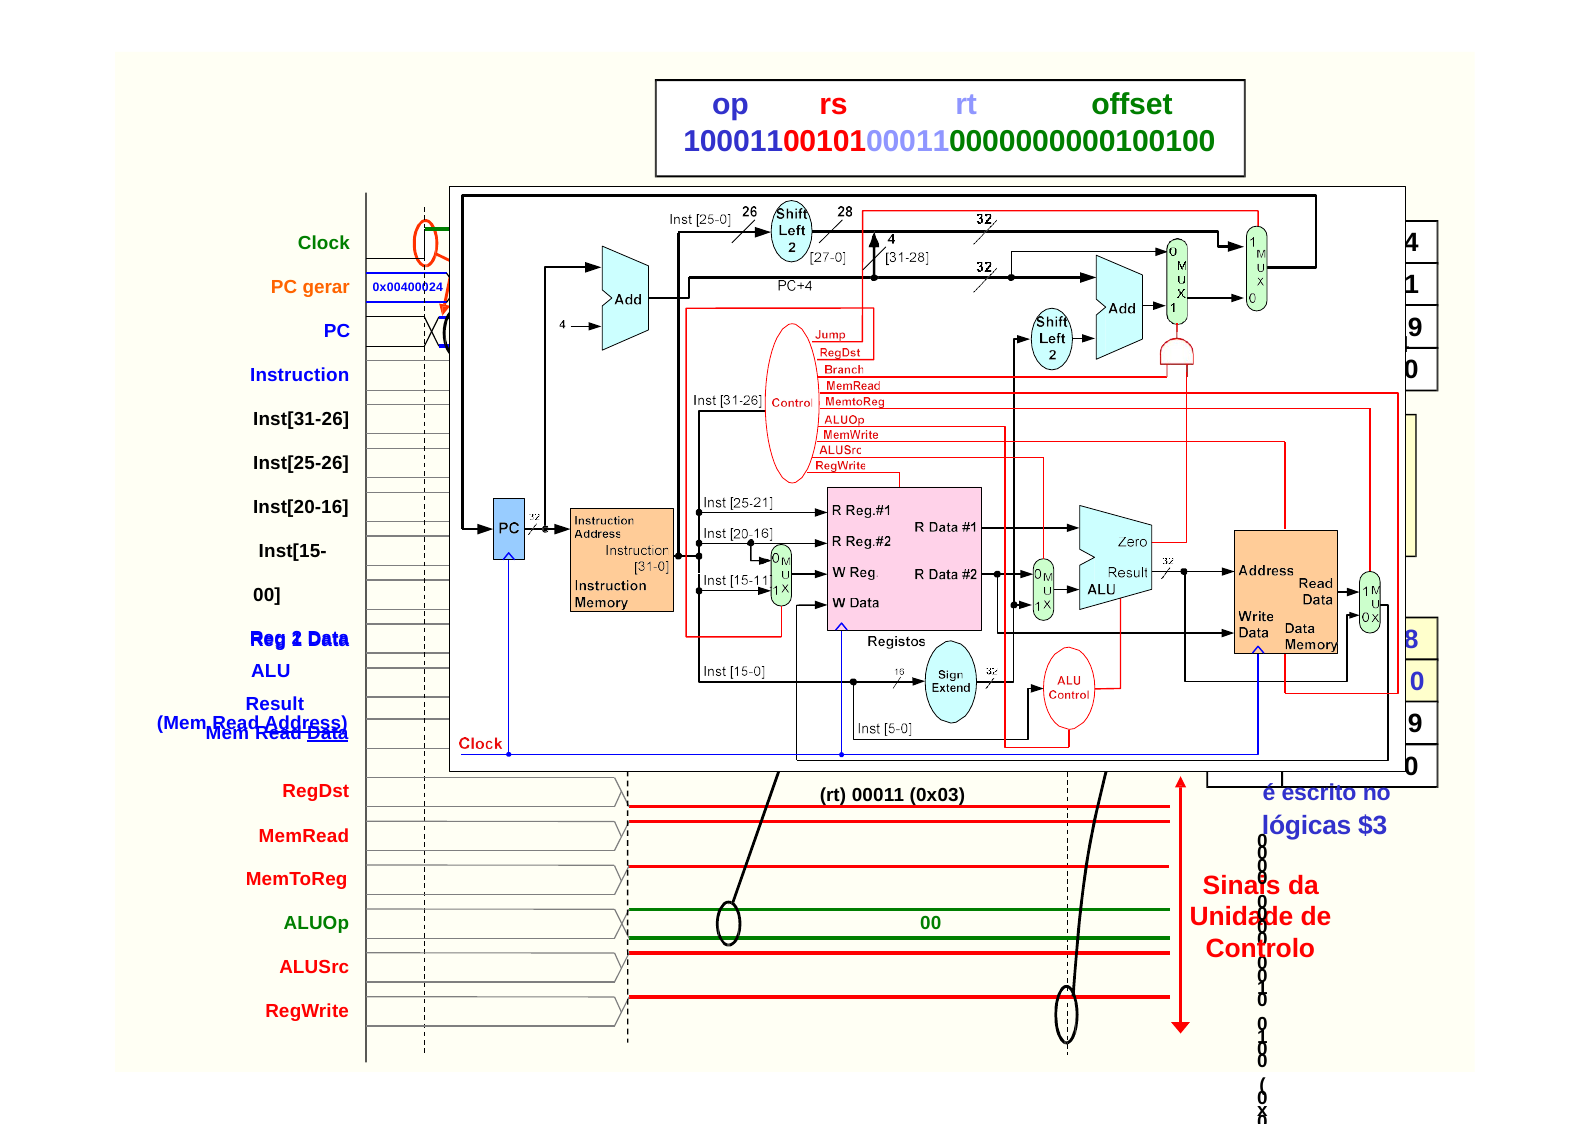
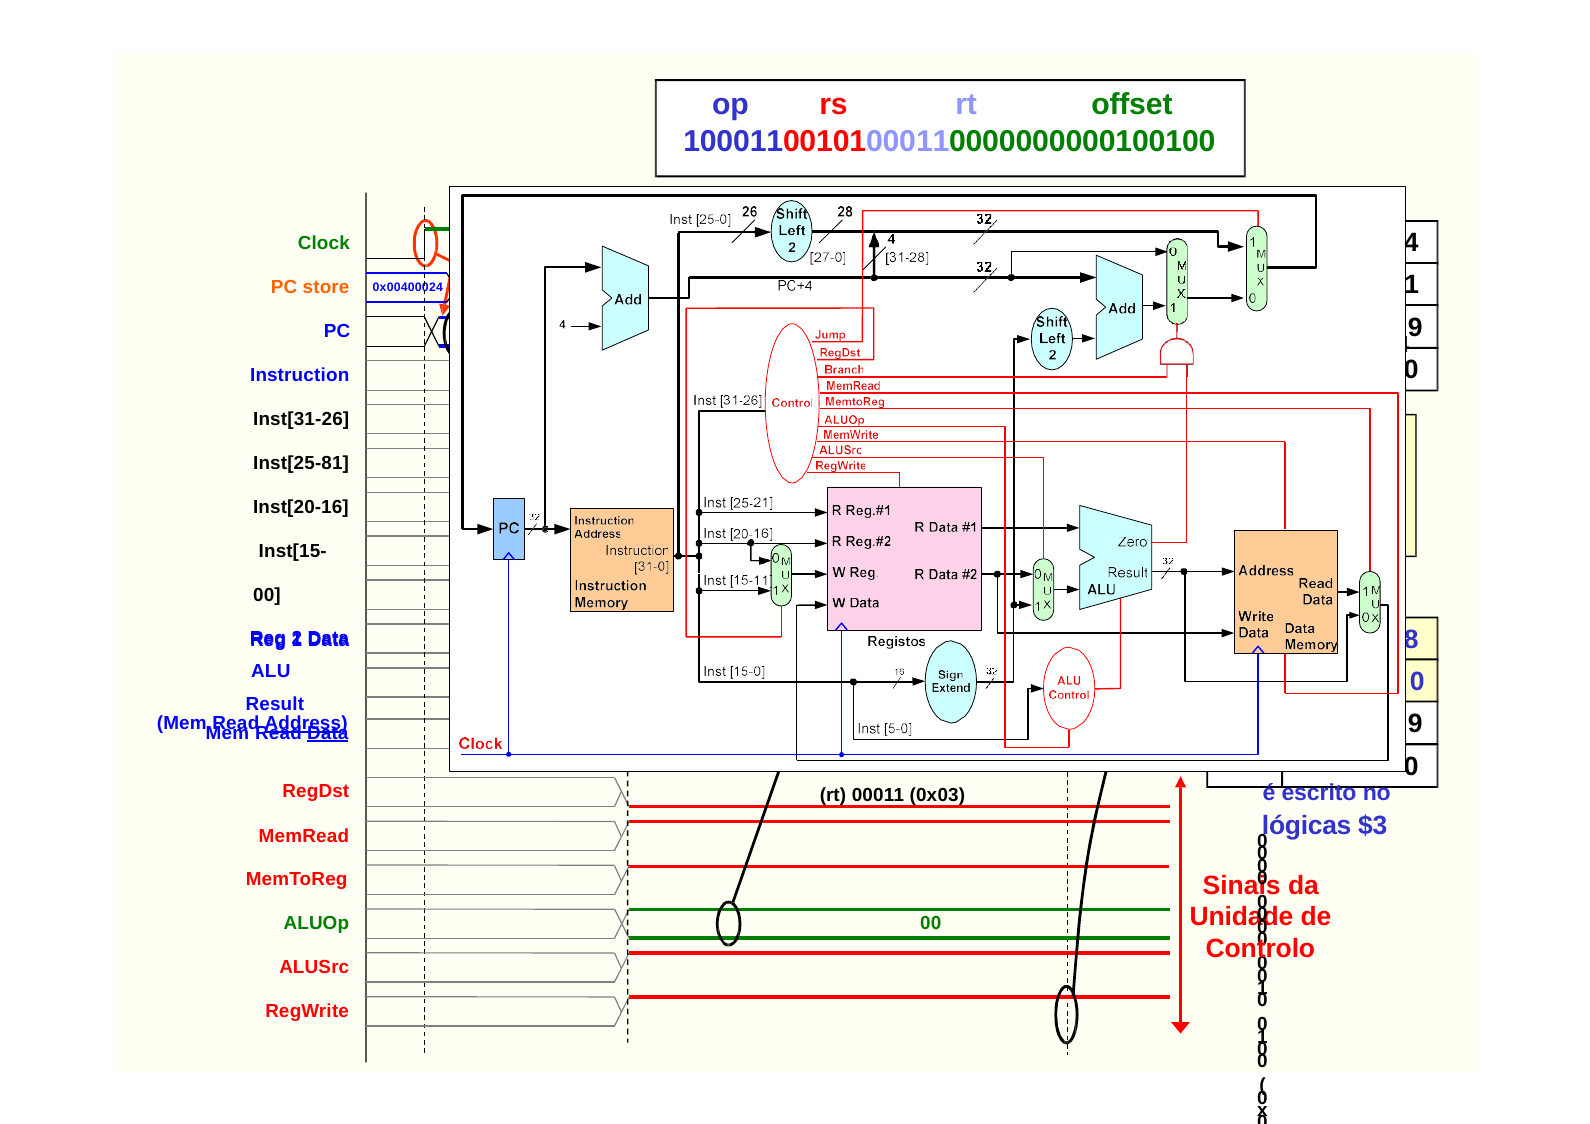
gerar: gerar -> store
Inst[25-26: Inst[25-26 -> Inst[25-81
